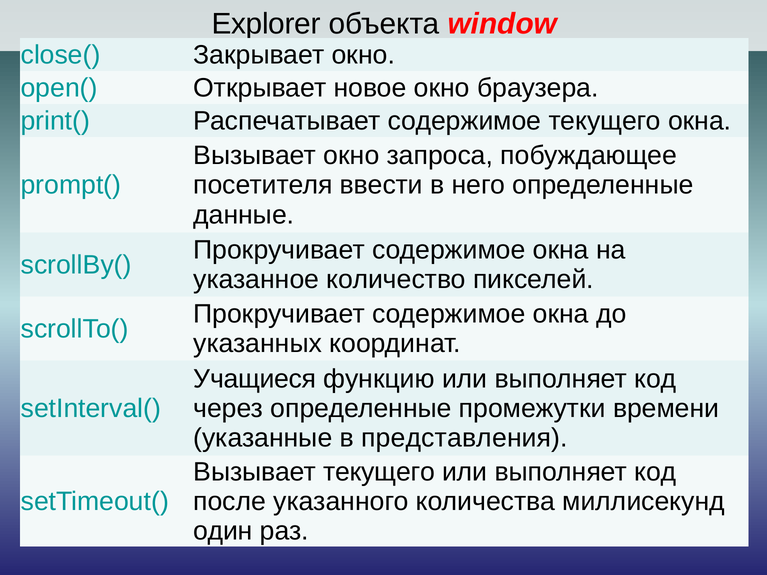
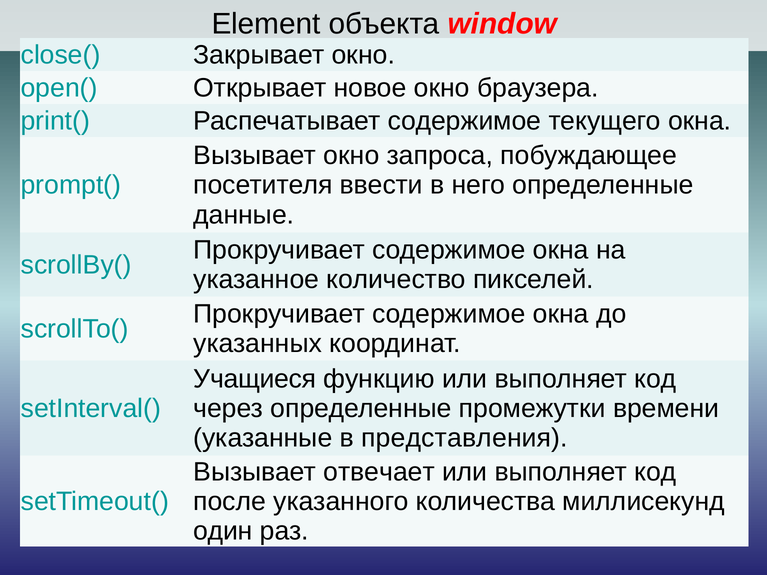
Explorer: Explorer -> Element
Вызывает текущего: текущего -> отвечает
